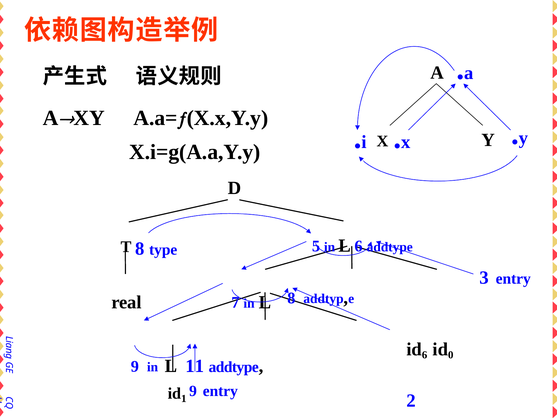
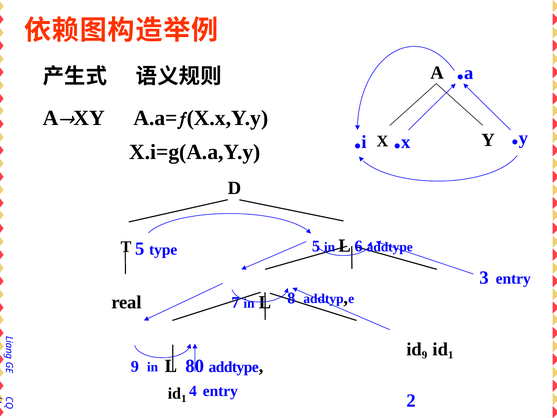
T 8: 8 -> 5
6 at (425, 355): 6 -> 9
0 at (451, 355): 0 -> 1
11: 11 -> 80
1 9: 9 -> 4
